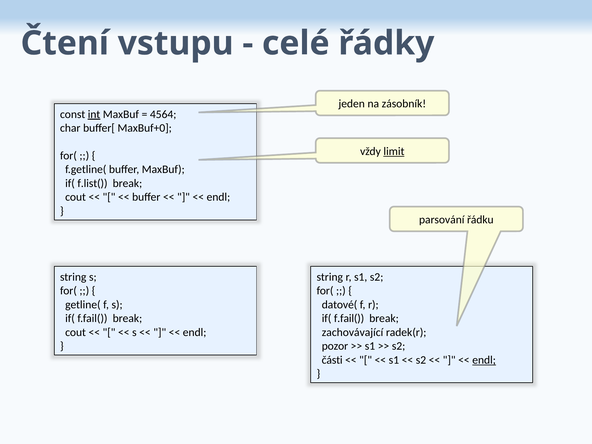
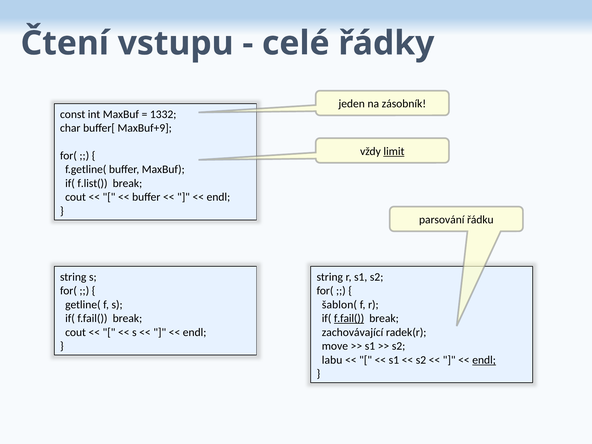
int underline: present -> none
4564: 4564 -> 1332
MaxBuf+0: MaxBuf+0 -> MaxBuf+9
datové(: datové( -> šablon(
f.fail( at (349, 318) underline: none -> present
pozor: pozor -> move
části: části -> labu
